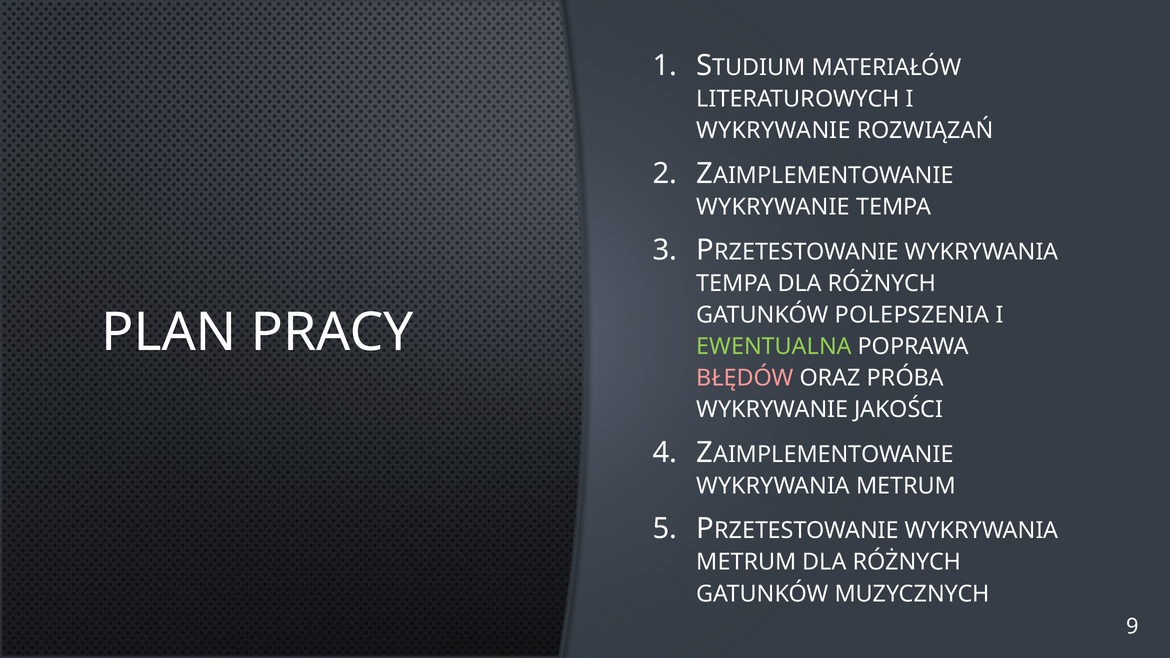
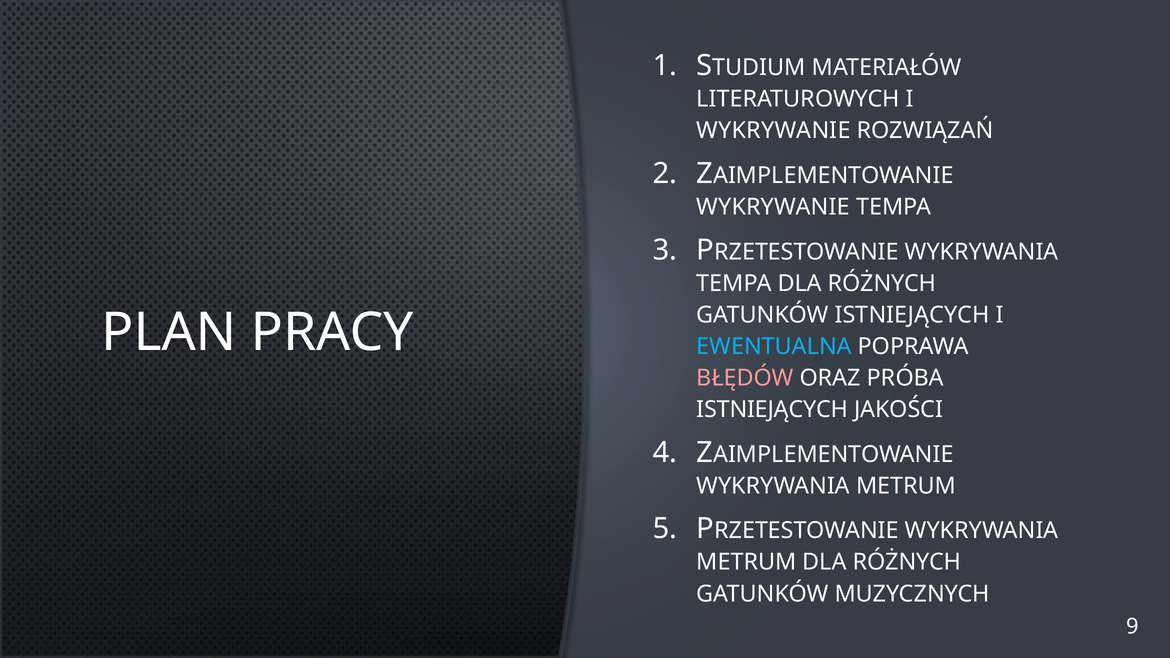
GATUNKÓW POLEPSZENIA: POLEPSZENIA -> ISTNIEJĄCYCH
EWENTUALNA colour: light green -> light blue
WYKRYWANIE at (772, 410): WYKRYWANIE -> ISTNIEJĄCYCH
